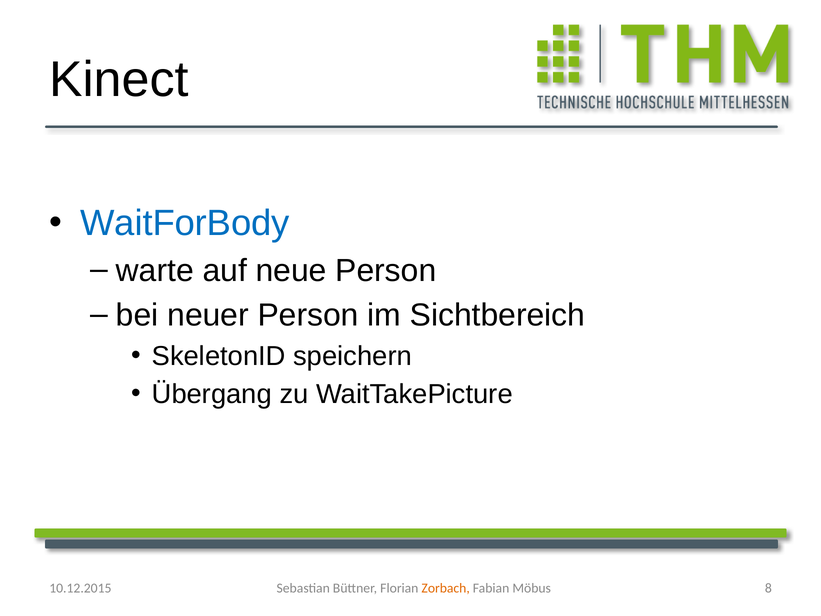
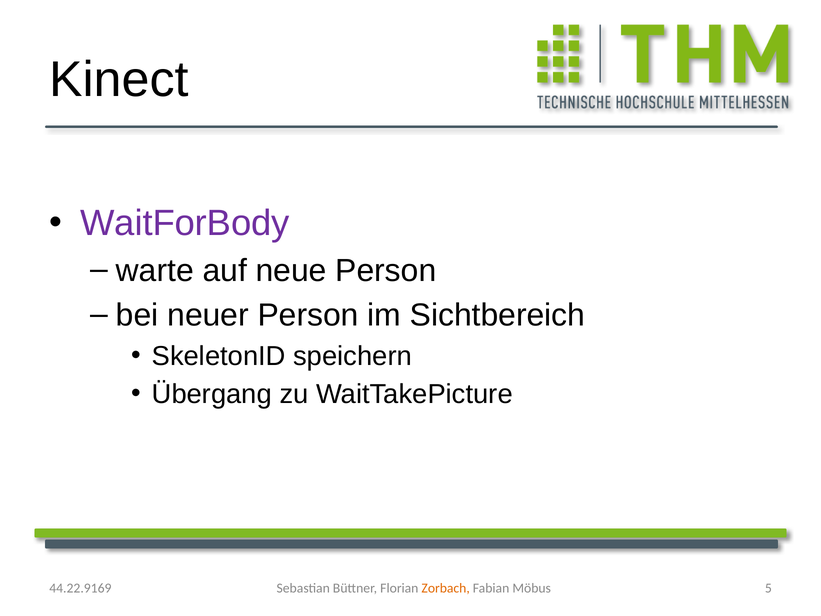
WaitForBody colour: blue -> purple
8: 8 -> 5
10.12.2015: 10.12.2015 -> 44.22.9169
